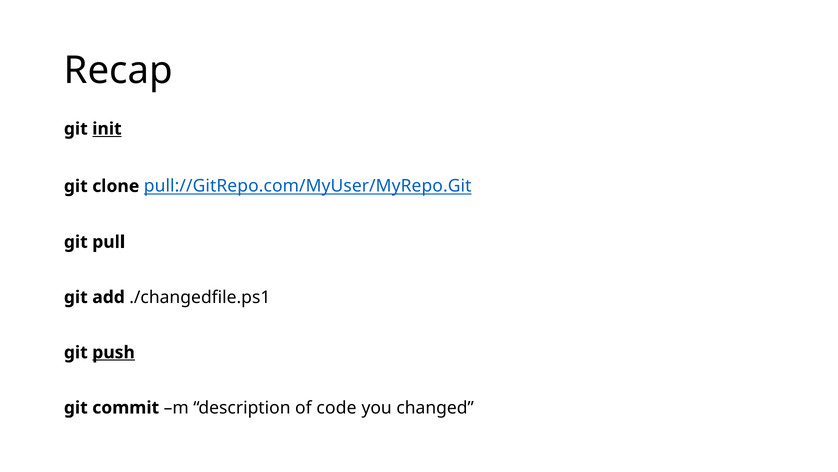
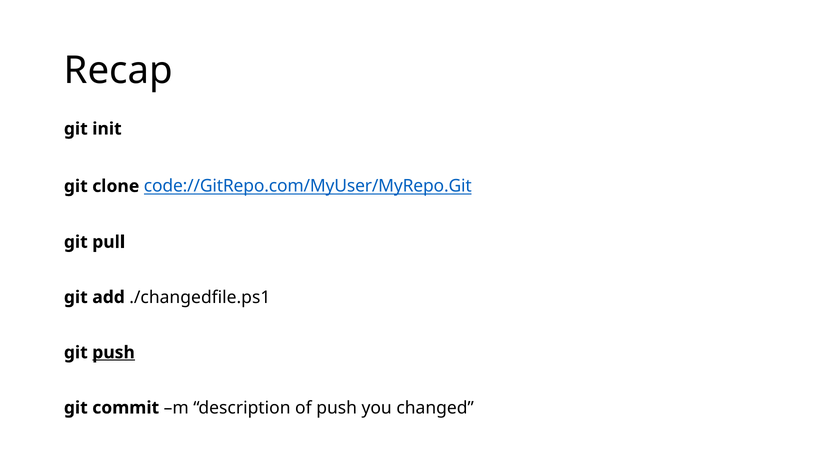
init underline: present -> none
pull://GitRepo.com/MyUser/MyRepo.Git: pull://GitRepo.com/MyUser/MyRepo.Git -> code://GitRepo.com/MyUser/MyRepo.Git
of code: code -> push
